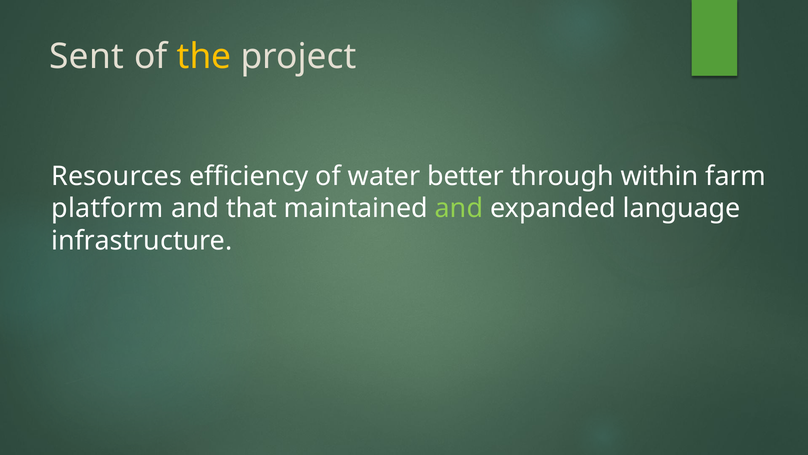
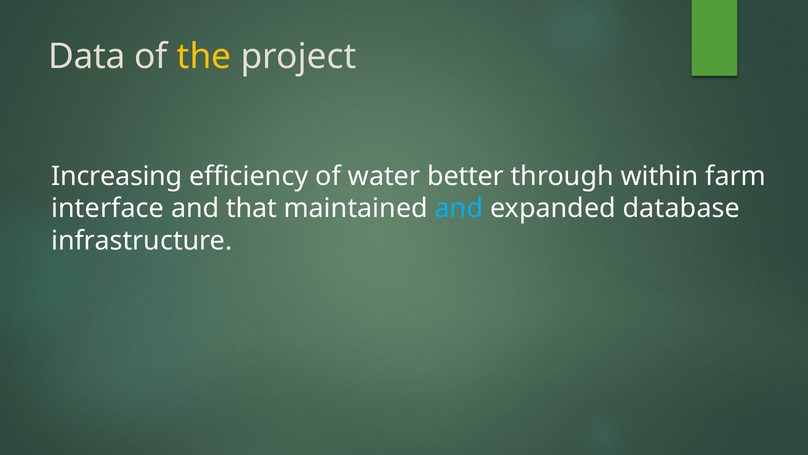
Sent: Sent -> Data
Resources: Resources -> Increasing
platform: platform -> interface
and at (459, 208) colour: light green -> light blue
language: language -> database
